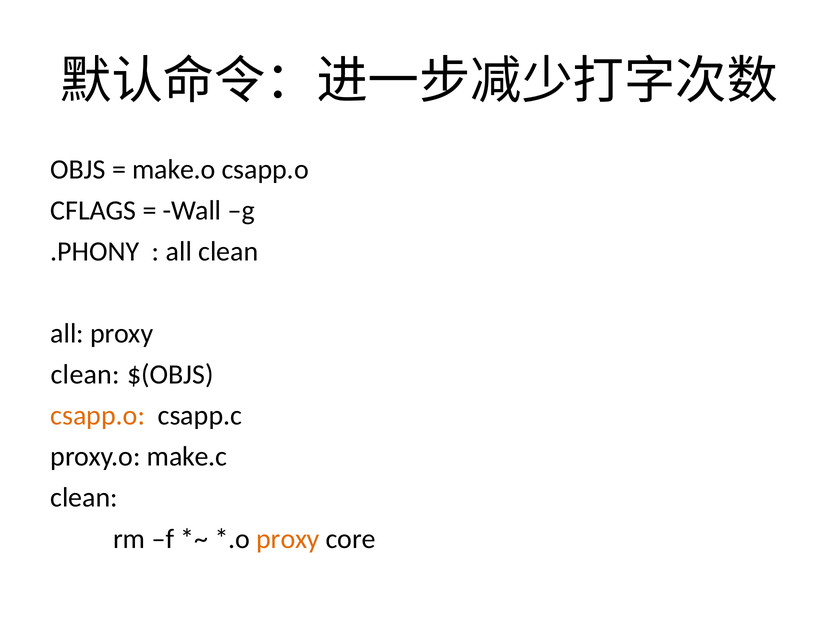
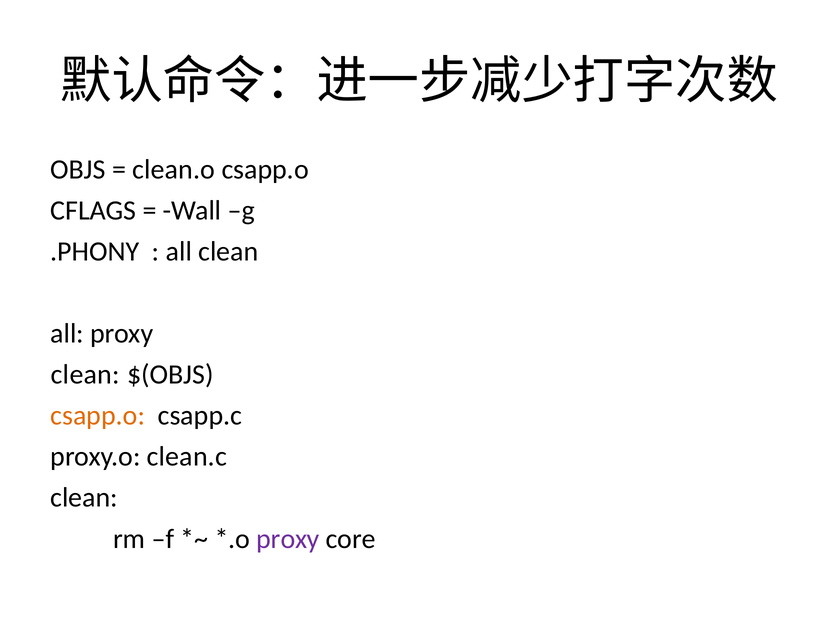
make.o: make.o -> clean.o
make.c: make.c -> clean.c
proxy at (288, 539) colour: orange -> purple
